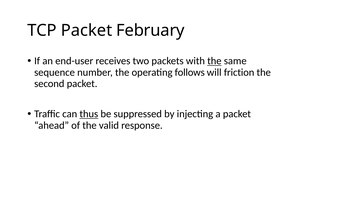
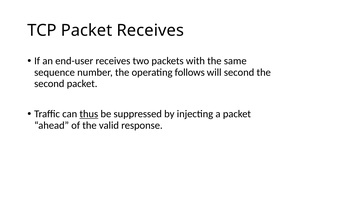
Packet February: February -> Receives
the at (214, 61) underline: present -> none
will friction: friction -> second
